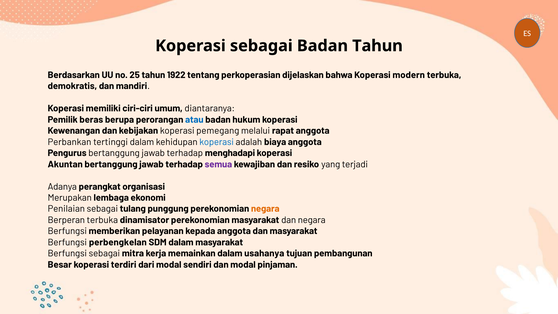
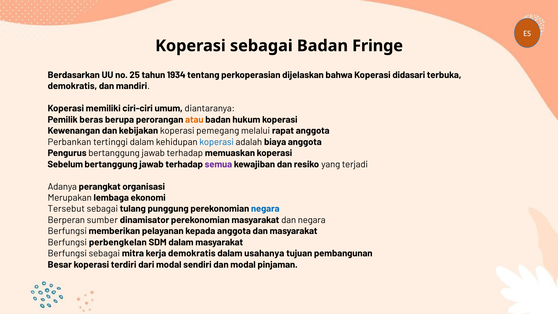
Badan Tahun: Tahun -> Fringe
1922: 1922 -> 1934
modern: modern -> didasari
atau colour: blue -> orange
menghadapi: menghadapi -> memuaskan
Akuntan: Akuntan -> Sebelum
Penilaian: Penilaian -> Tersebut
negara at (265, 209) colour: orange -> blue
Berperan terbuka: terbuka -> sumber
kerja memainkan: memainkan -> demokratis
